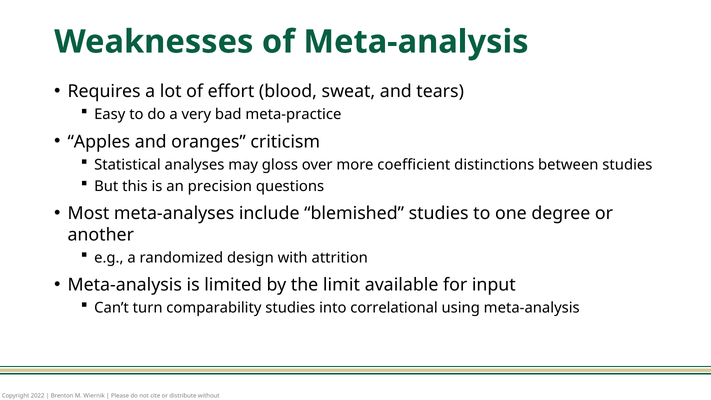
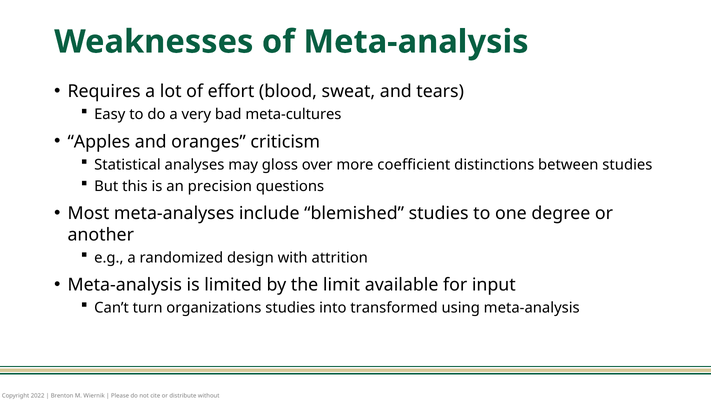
meta-practice: meta-practice -> meta-cultures
comparability: comparability -> organizations
correlational: correlational -> transformed
